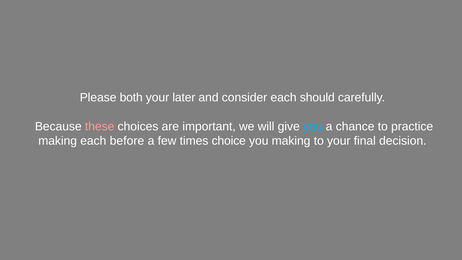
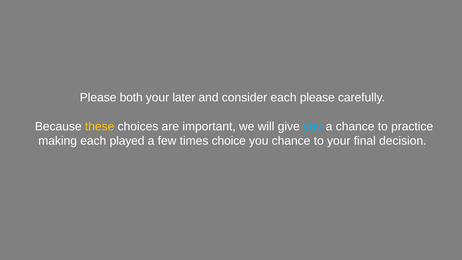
each should: should -> please
these colour: pink -> yellow
before: before -> played
you making: making -> chance
